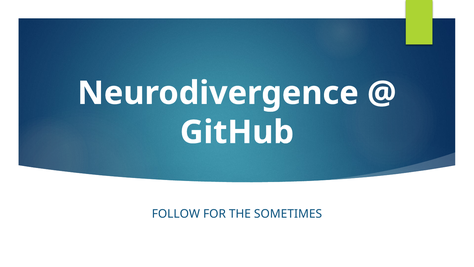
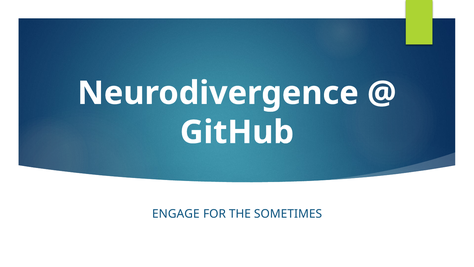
FOLLOW: FOLLOW -> ENGAGE
